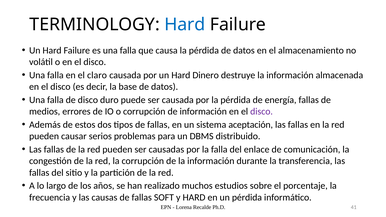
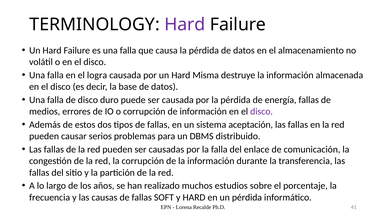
Hard at (185, 24) colour: blue -> purple
claro: claro -> logra
Dinero: Dinero -> Misma
